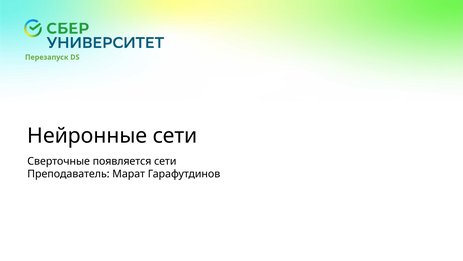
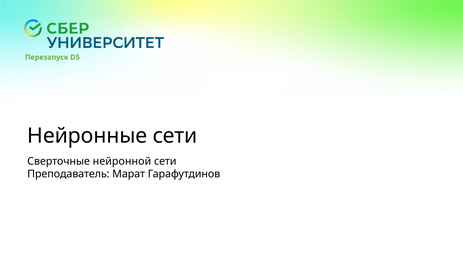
появляется: появляется -> нейронной
